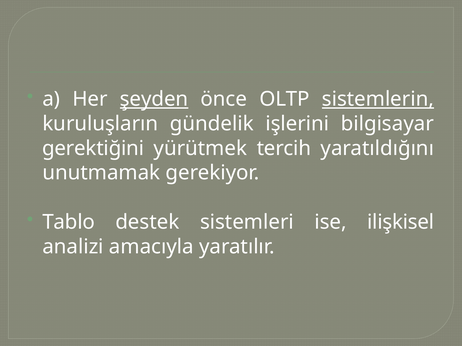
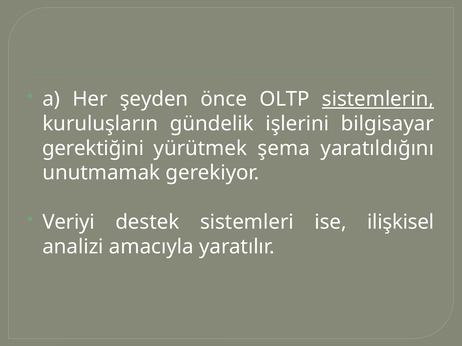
şeyden underline: present -> none
tercih: tercih -> şema
Tablo: Tablo -> Veriyi
